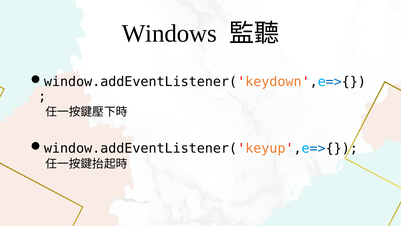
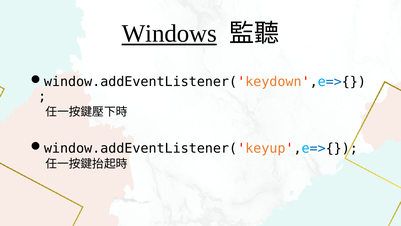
Windows underline: none -> present
